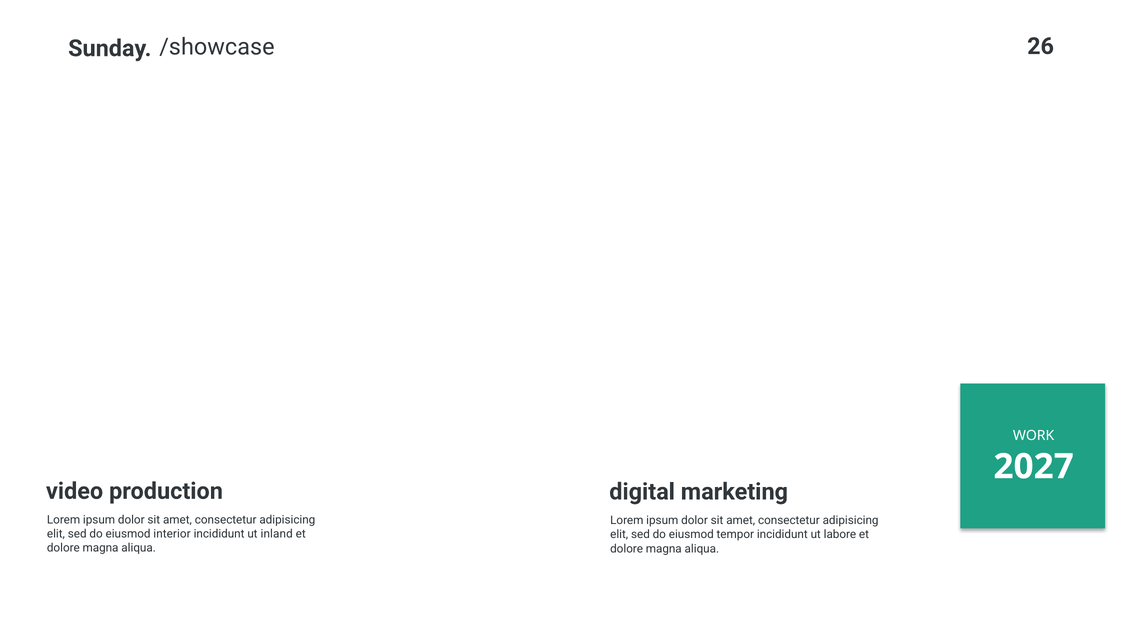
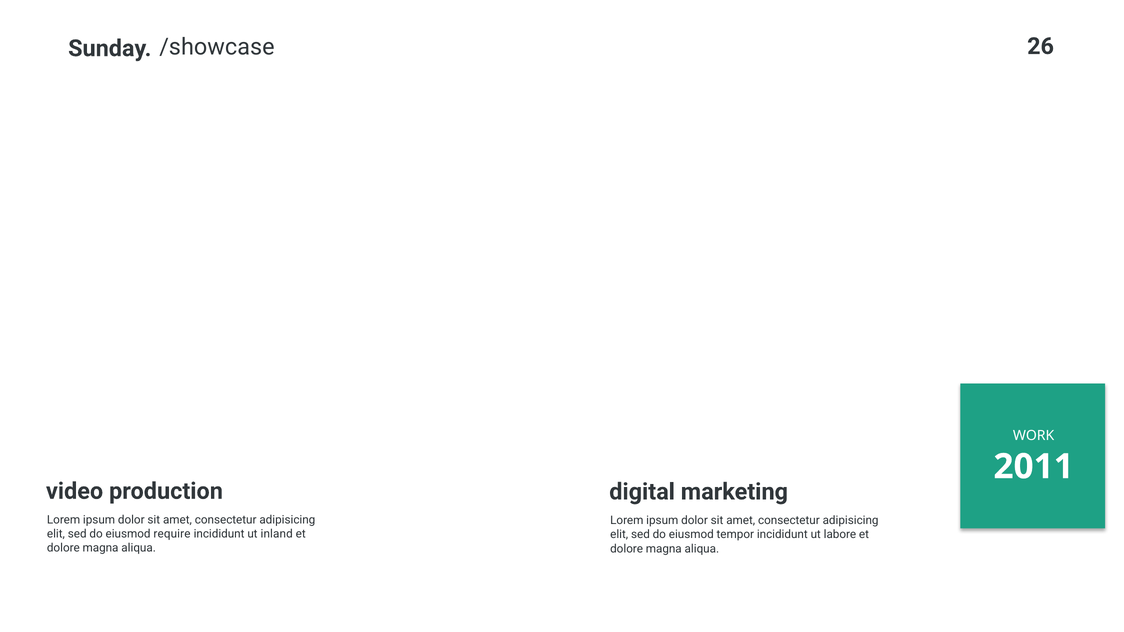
2027: 2027 -> 2011
interior: interior -> require
